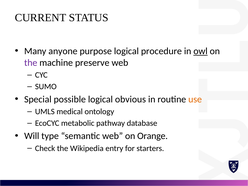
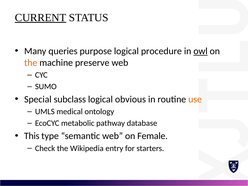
CURRENT underline: none -> present
anyone: anyone -> queries
the at (31, 63) colour: purple -> orange
possible: possible -> subclass
Will: Will -> This
Orange: Orange -> Female
